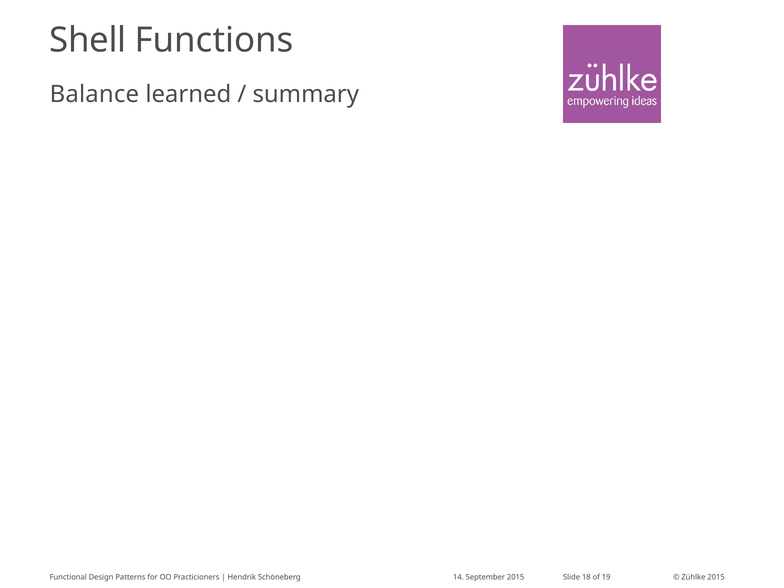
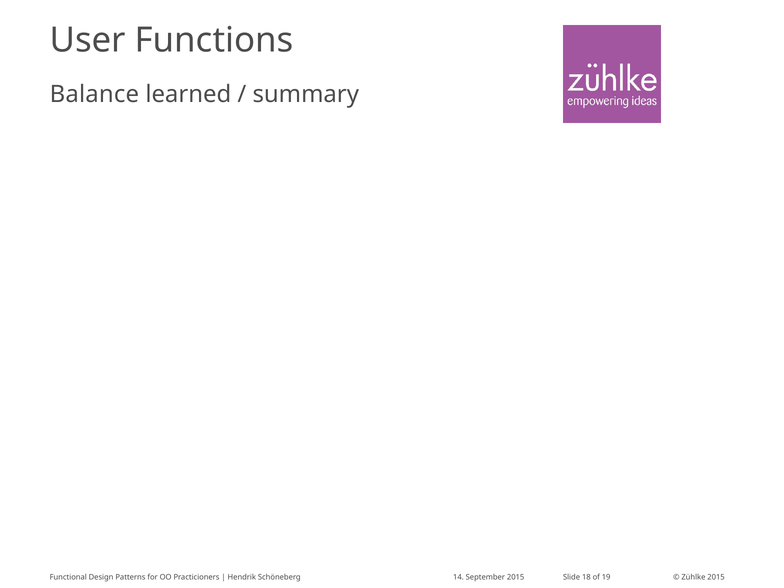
Shell: Shell -> User
